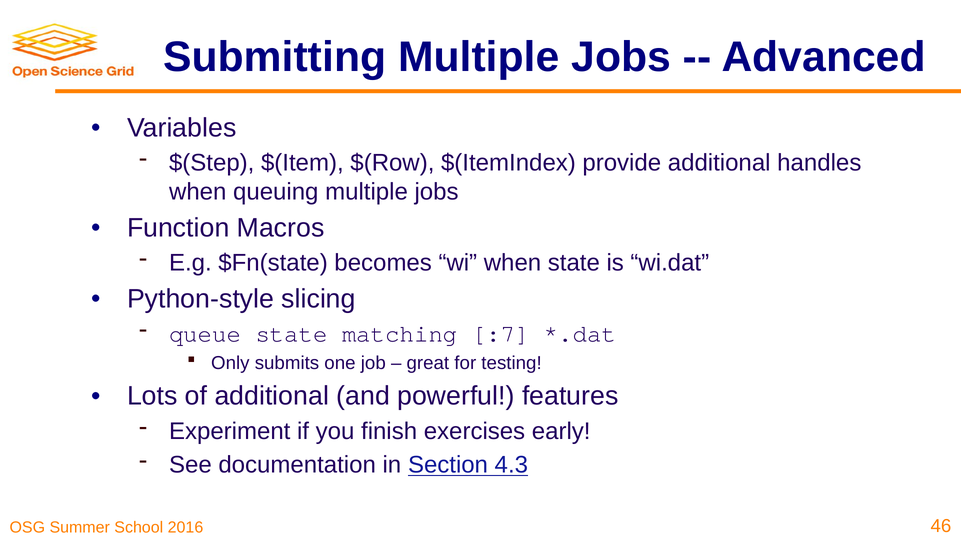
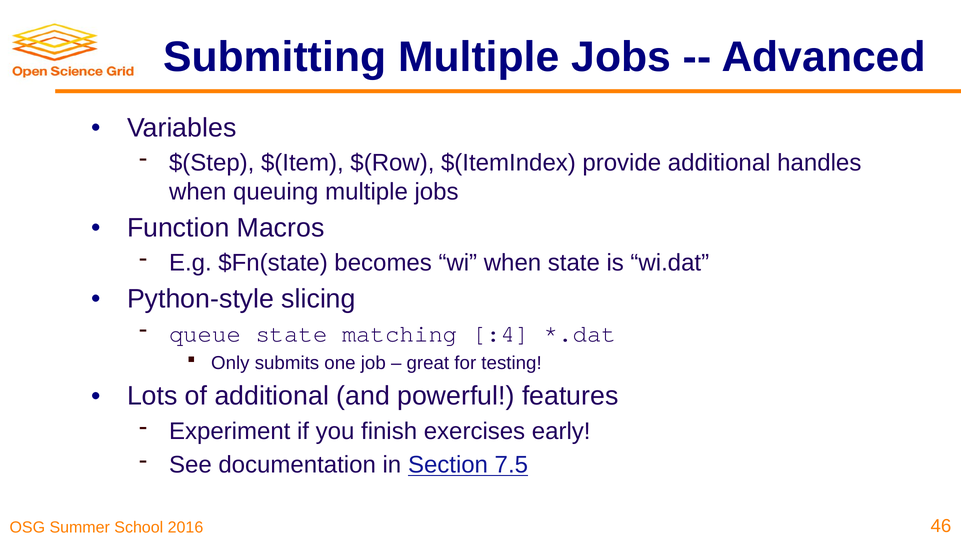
:7: :7 -> :4
4.3: 4.3 -> 7.5
